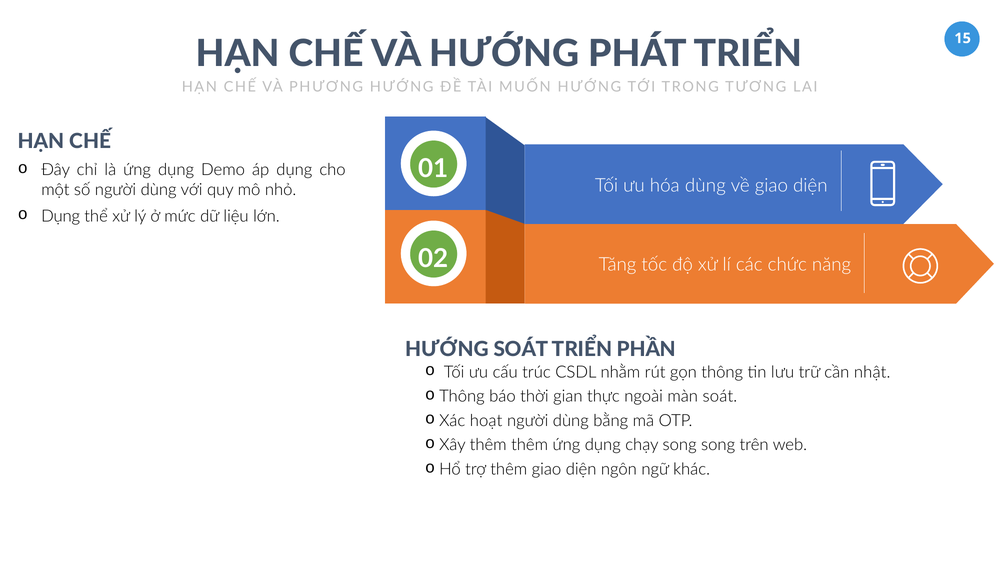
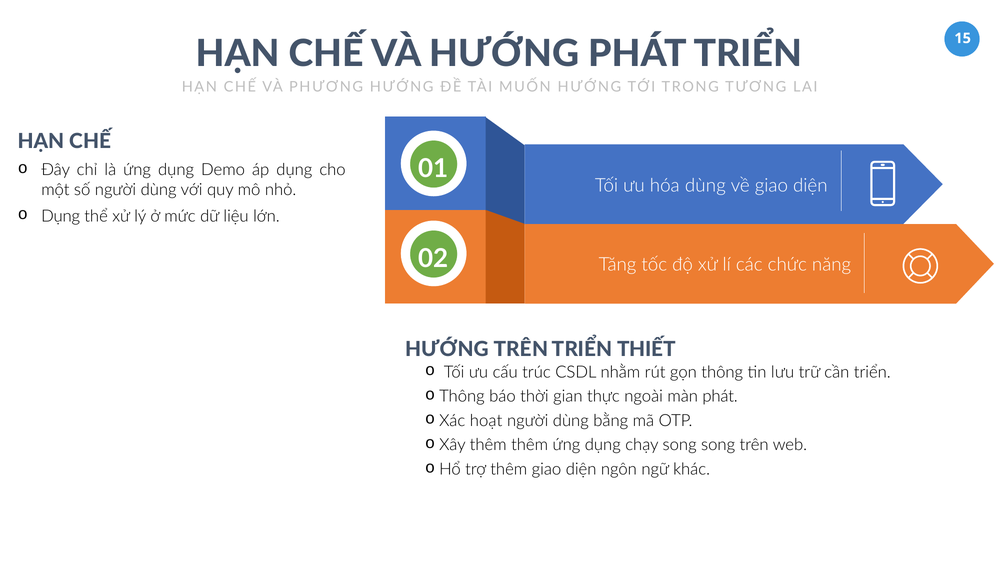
HƯỚNG SOÁT: SOÁT -> TRÊN
PHẦN: PHẦN -> THIẾT
cần nhật: nhật -> triển
màn soát: soát -> phát
